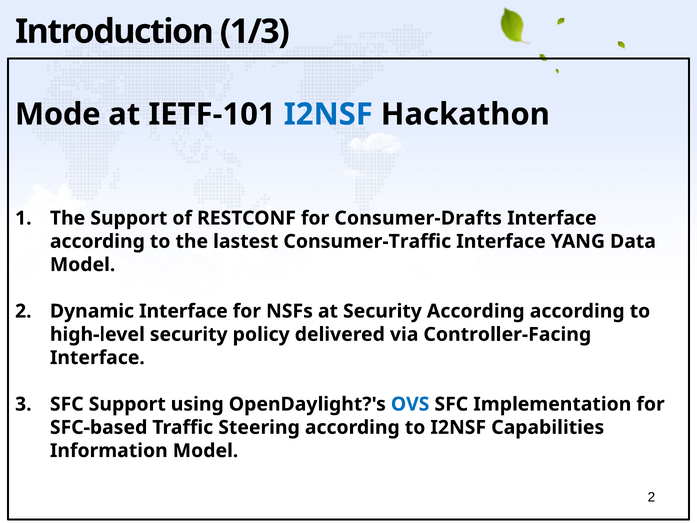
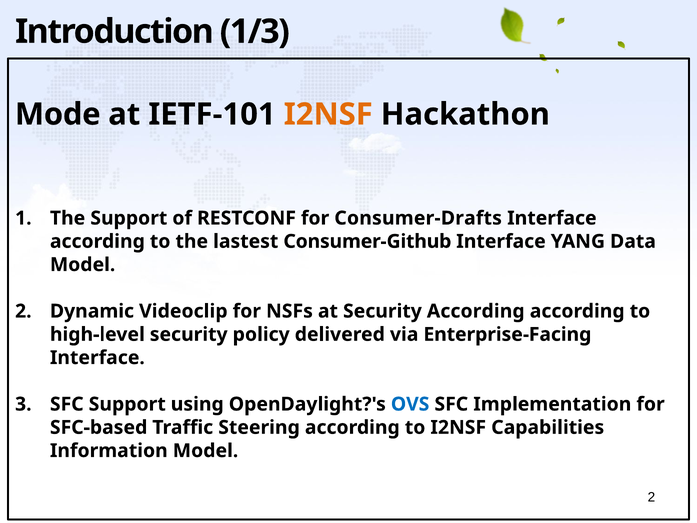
I2NSF at (328, 114) colour: blue -> orange
Consumer-Traffic: Consumer-Traffic -> Consumer-Github
Dynamic Interface: Interface -> Videoclip
Controller-Facing: Controller-Facing -> Enterprise-Facing
